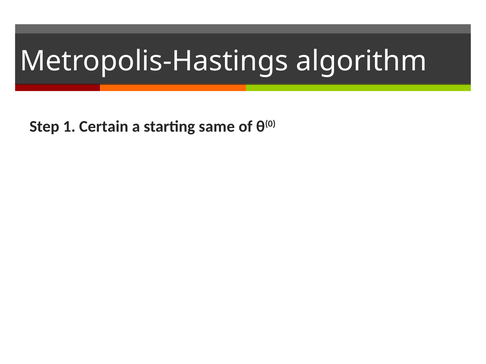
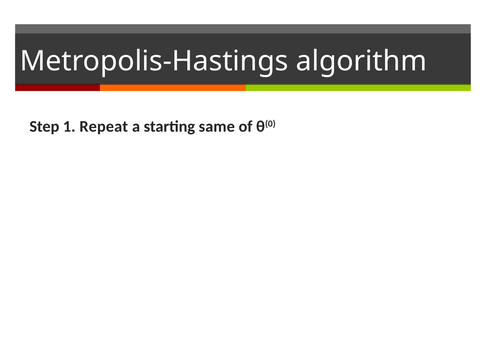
Certain: Certain -> Repeat
